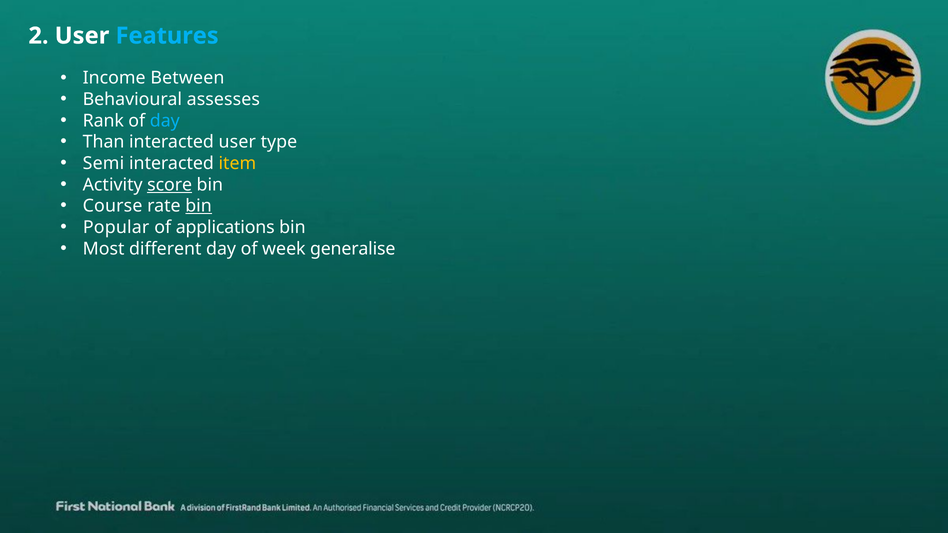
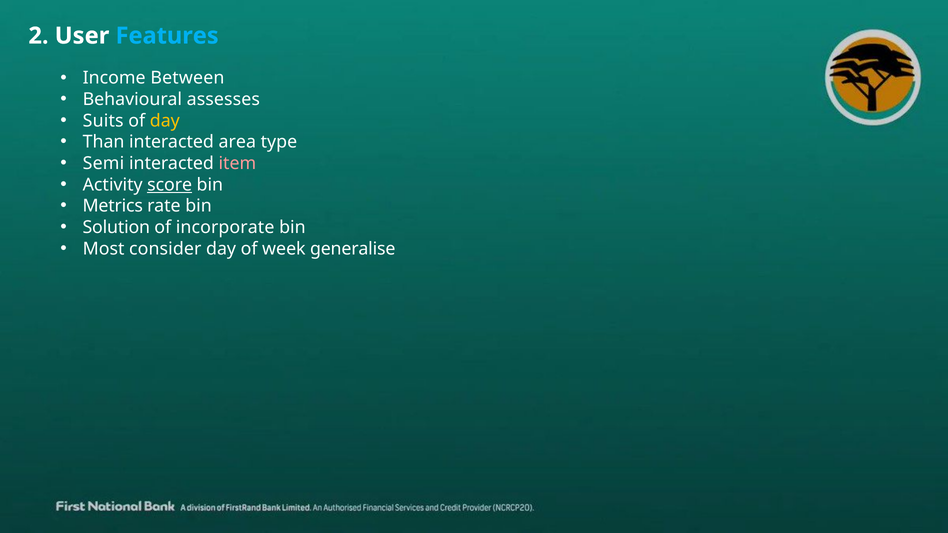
Rank: Rank -> Suits
day at (165, 121) colour: light blue -> yellow
interacted user: user -> area
item colour: yellow -> pink
Course: Course -> Metrics
bin at (199, 206) underline: present -> none
Popular: Popular -> Solution
applications: applications -> incorporate
different: different -> consider
